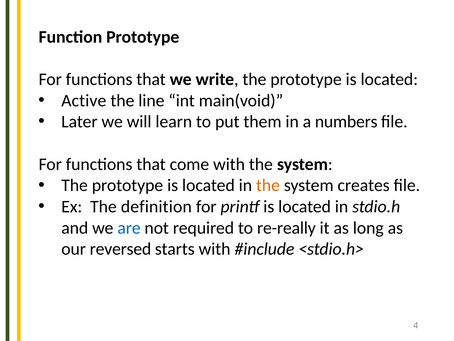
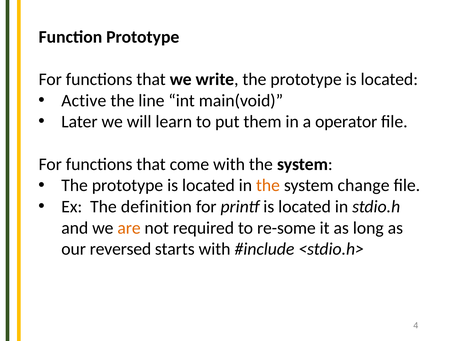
numbers: numbers -> operator
creates: creates -> change
are colour: blue -> orange
re-really: re-really -> re-some
